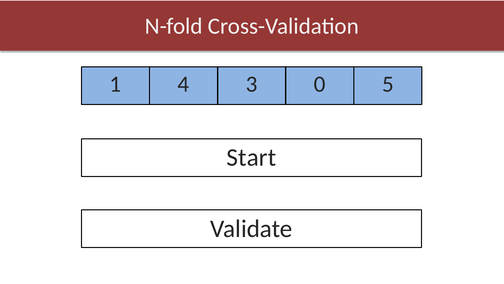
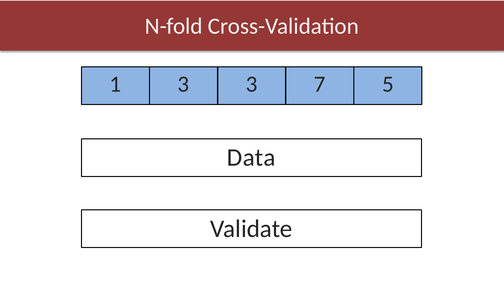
1 4: 4 -> 3
0: 0 -> 7
Start at (251, 157): Start -> Data
